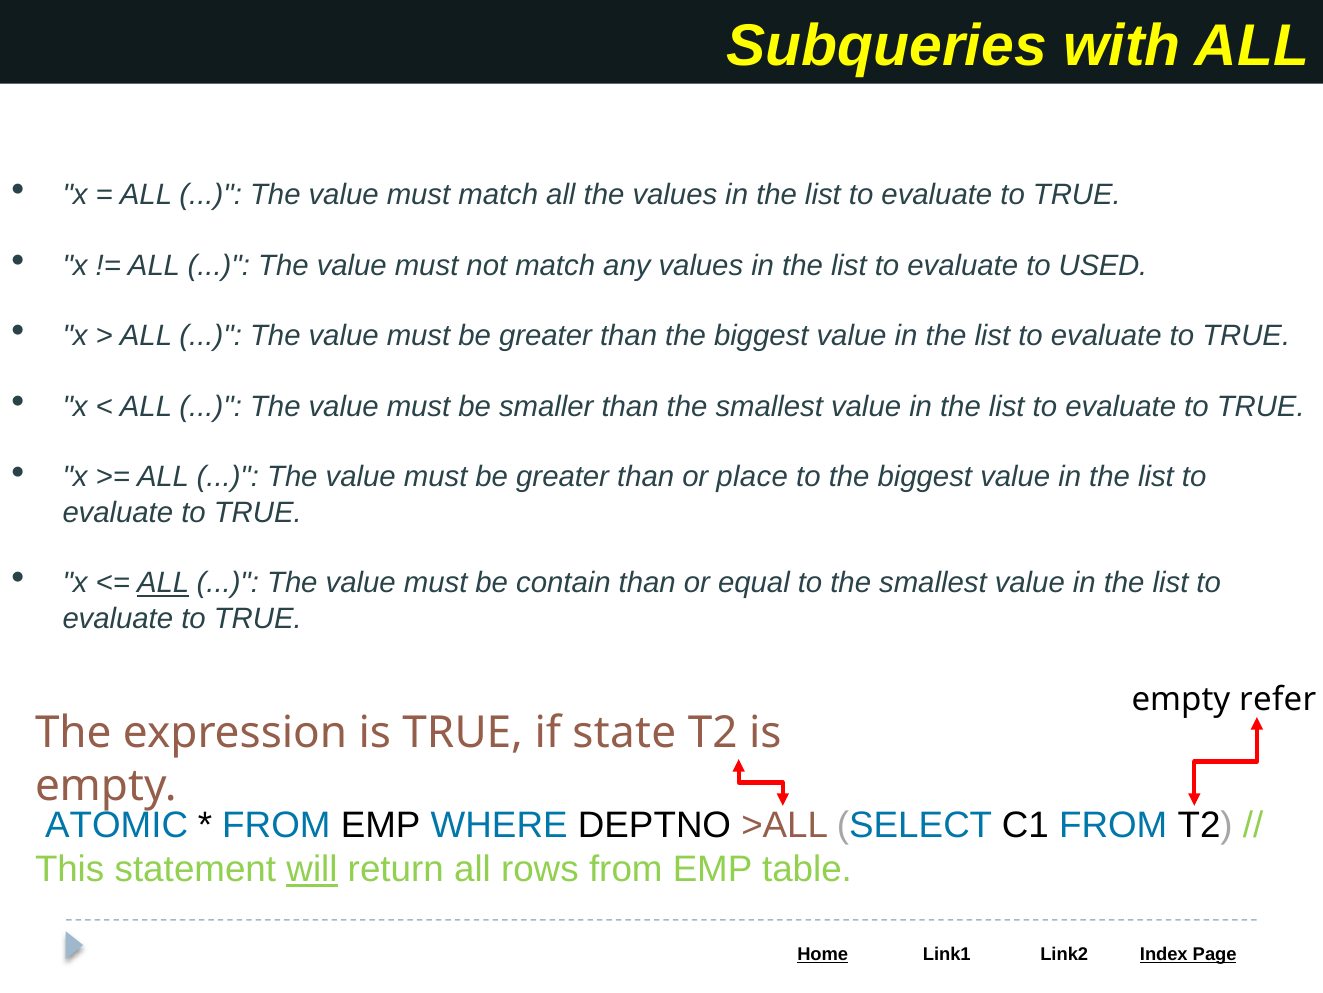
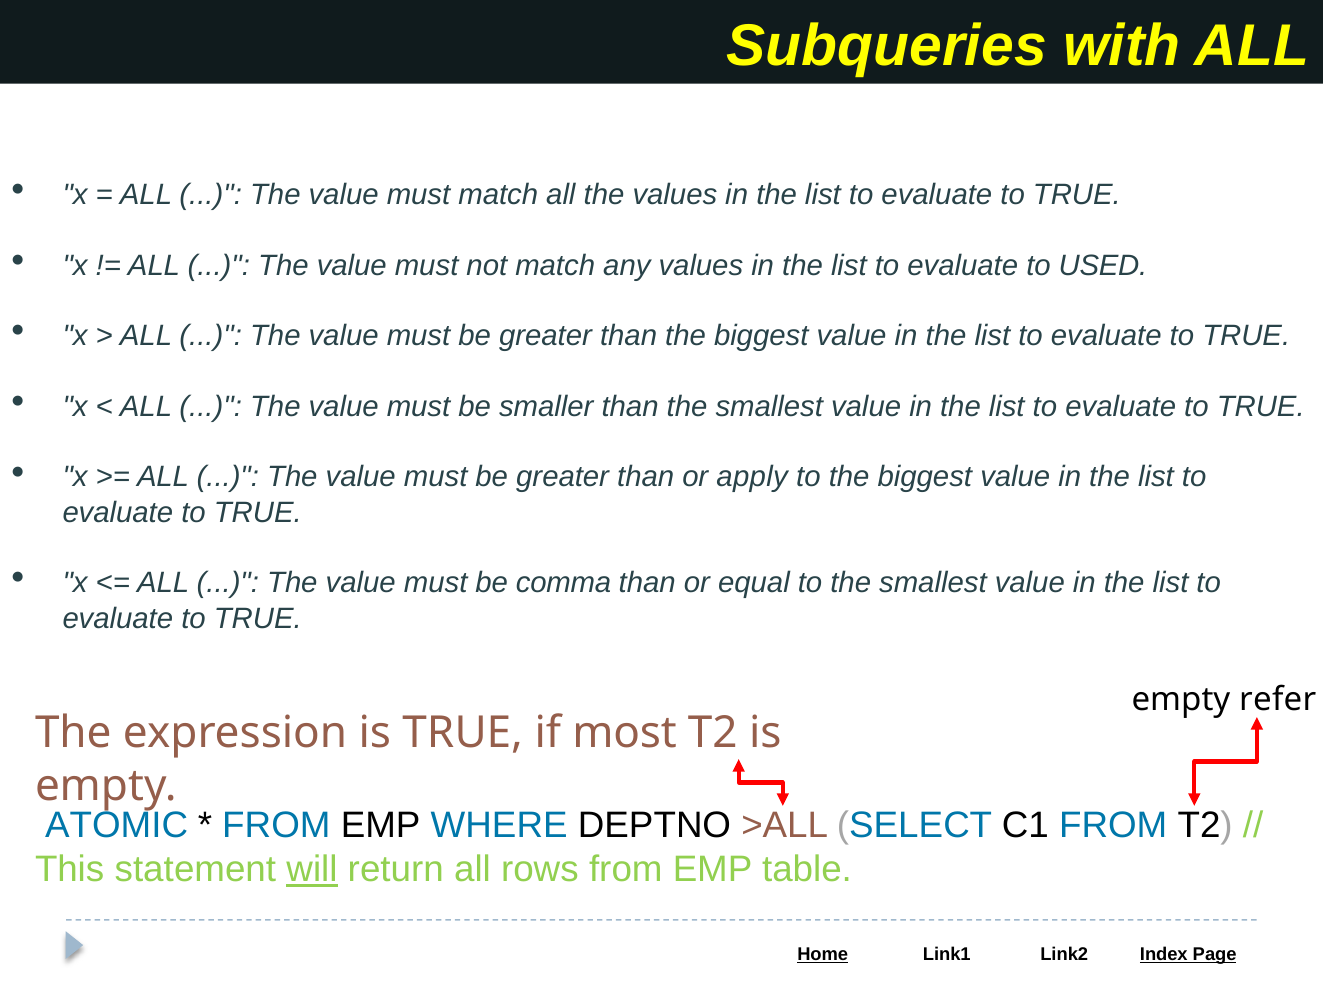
place: place -> apply
ALL at (163, 583) underline: present -> none
contain: contain -> comma
state: state -> most
